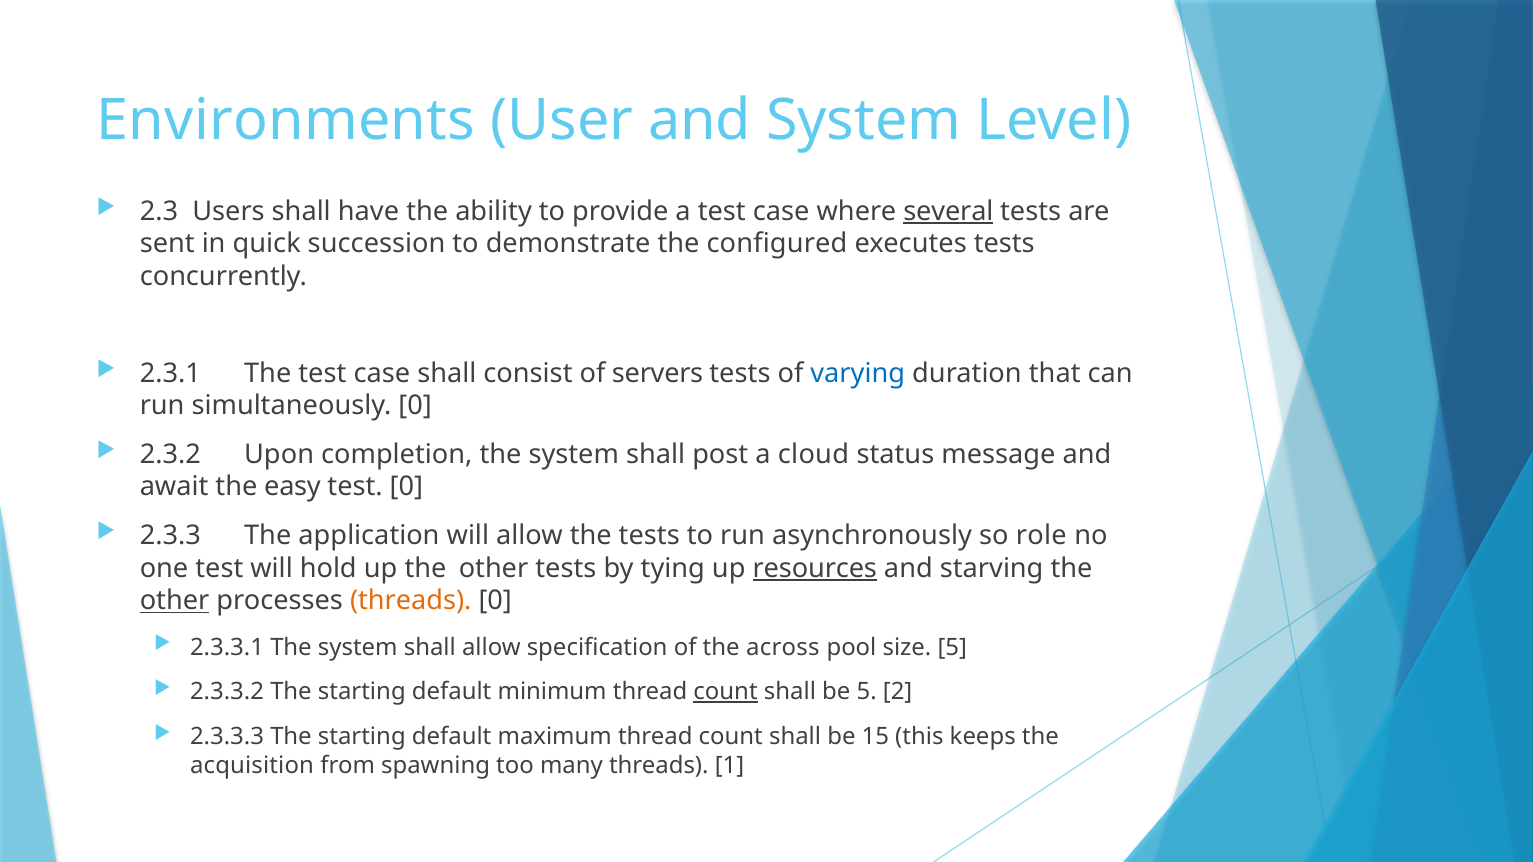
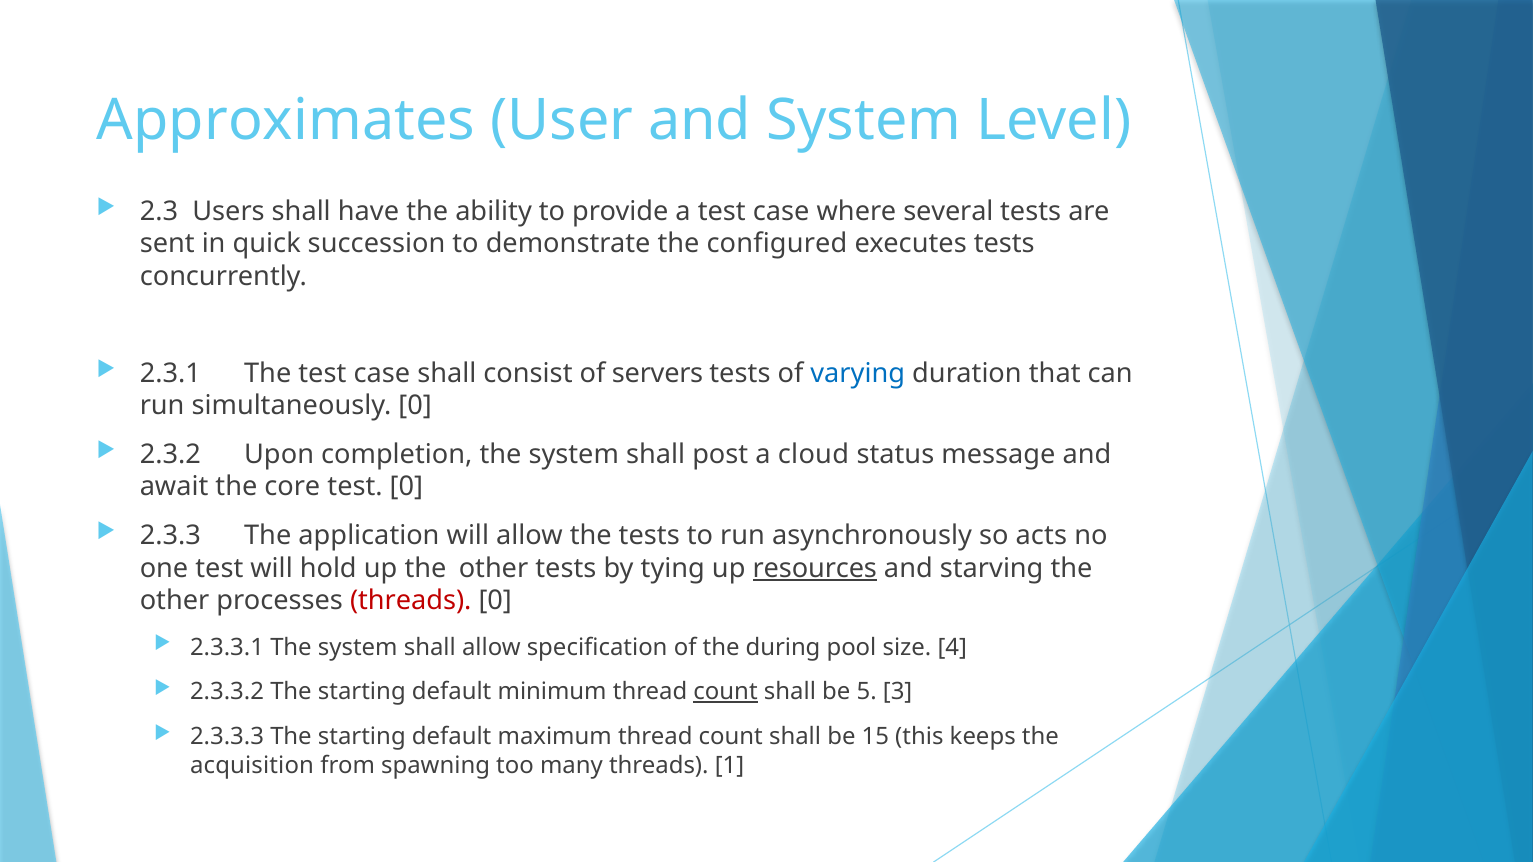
Environments: Environments -> Approximates
several underline: present -> none
easy: easy -> core
role: role -> acts
other at (175, 601) underline: present -> none
threads at (411, 601) colour: orange -> red
across: across -> during
size 5: 5 -> 4
2: 2 -> 3
